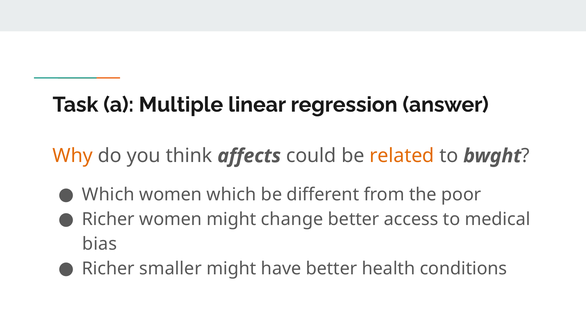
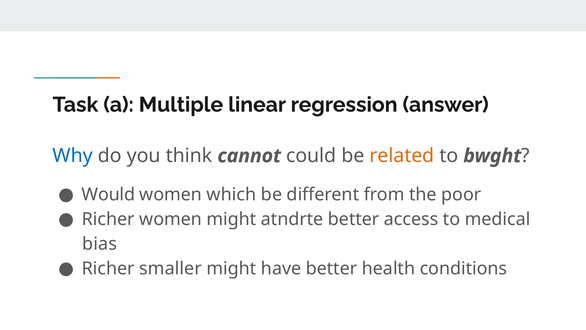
Why colour: orange -> blue
affects: affects -> cannot
Which at (108, 194): Which -> Would
change: change -> atndrte
